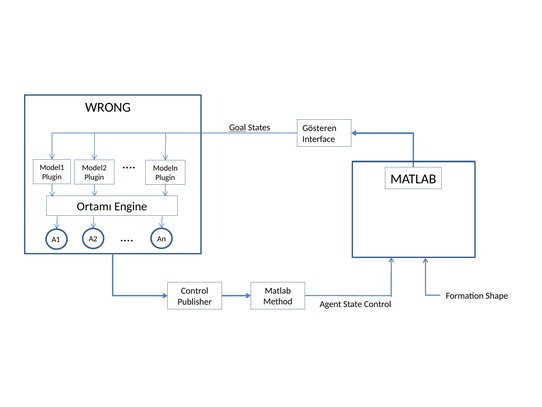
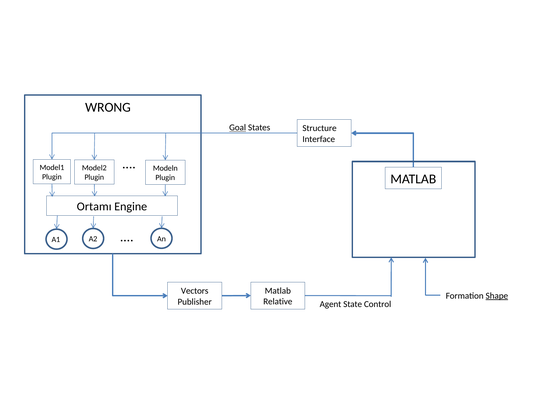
Gösteren: Gösteren -> Structure
Control at (195, 291): Control -> Vectors
Shape underline: none -> present
Method: Method -> Relative
